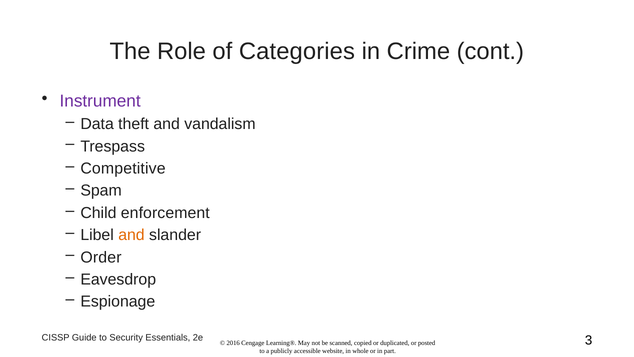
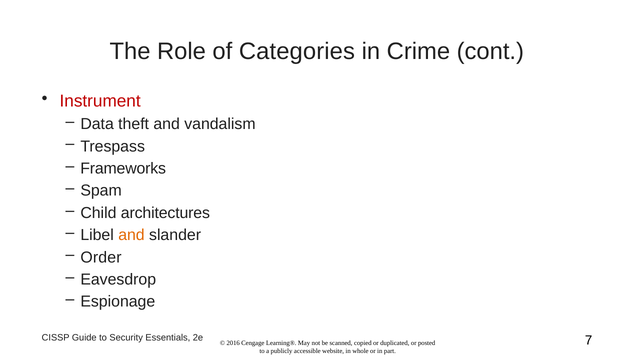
Instrument colour: purple -> red
Competitive: Competitive -> Frameworks
enforcement: enforcement -> architectures
3: 3 -> 7
